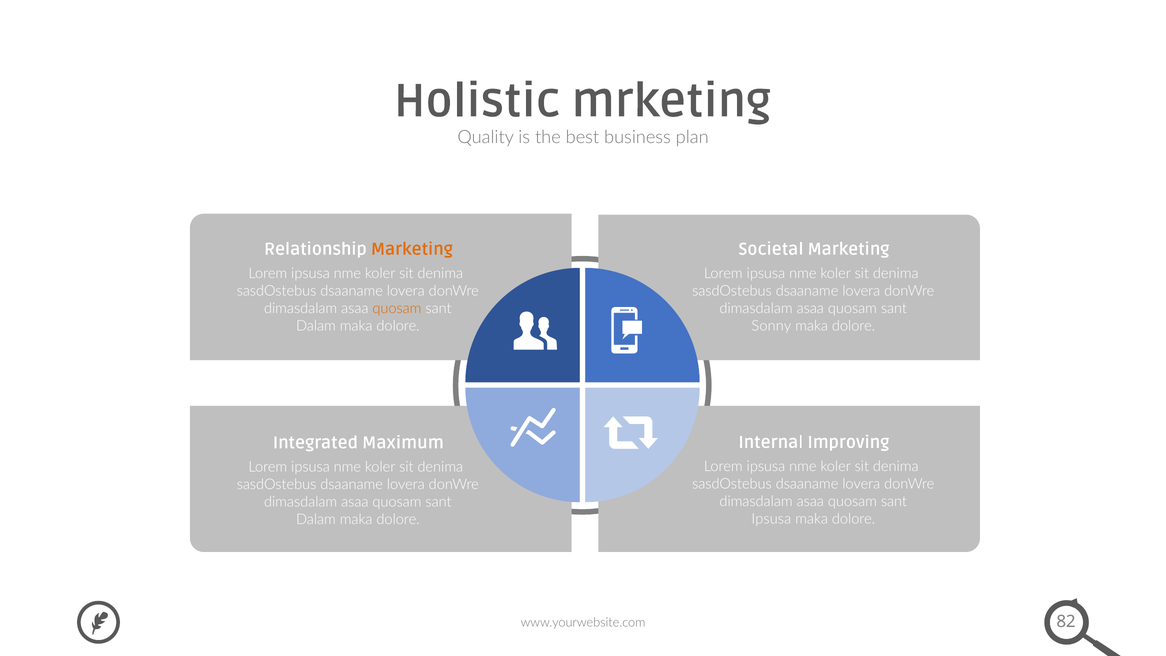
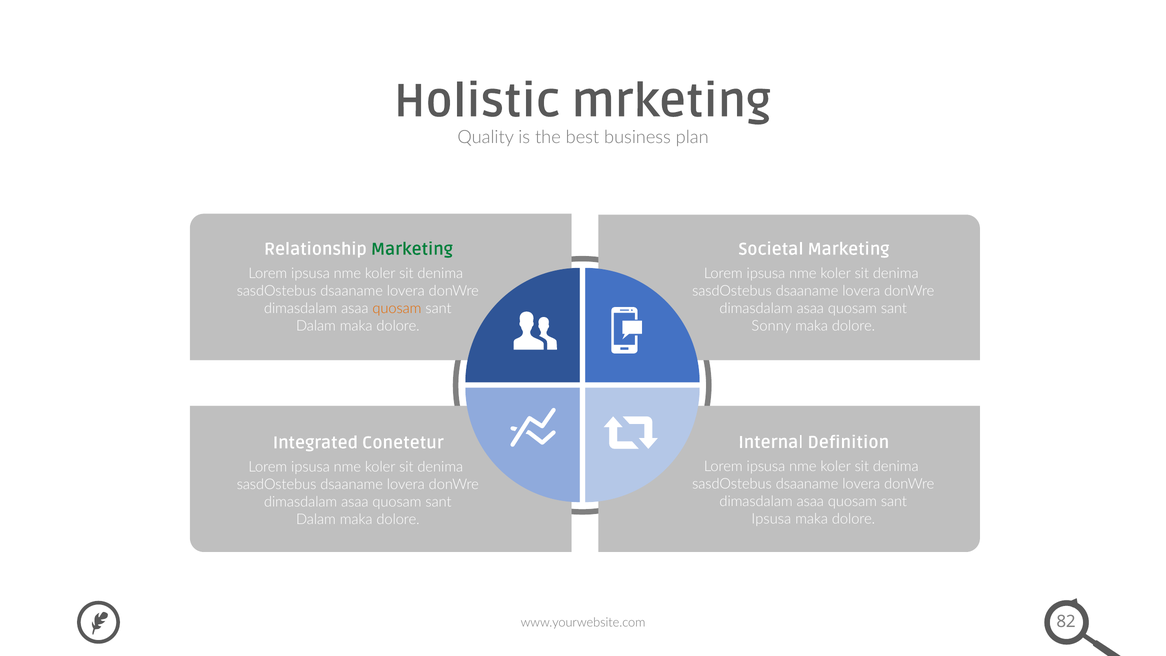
Marketing at (412, 249) colour: orange -> green
Improving: Improving -> Definition
Maximum: Maximum -> Conetetur
